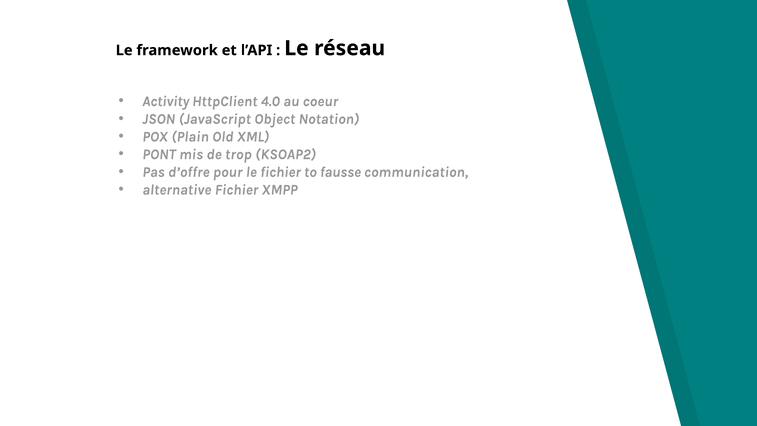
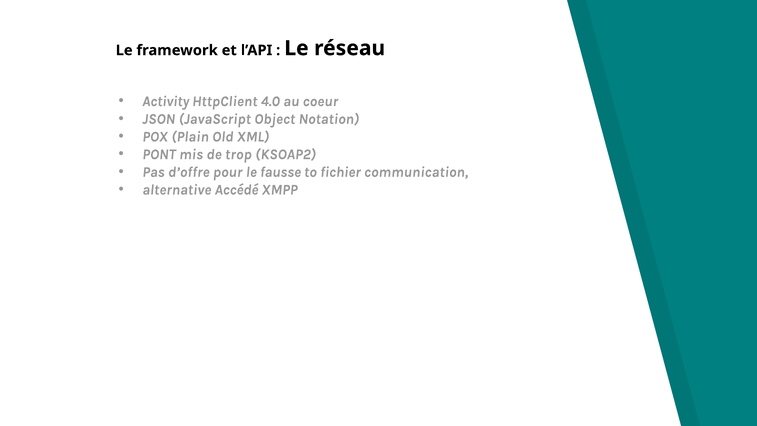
le fichier: fichier -> fausse
fausse: fausse -> fichier
alternative Fichier: Fichier -> Accédé
